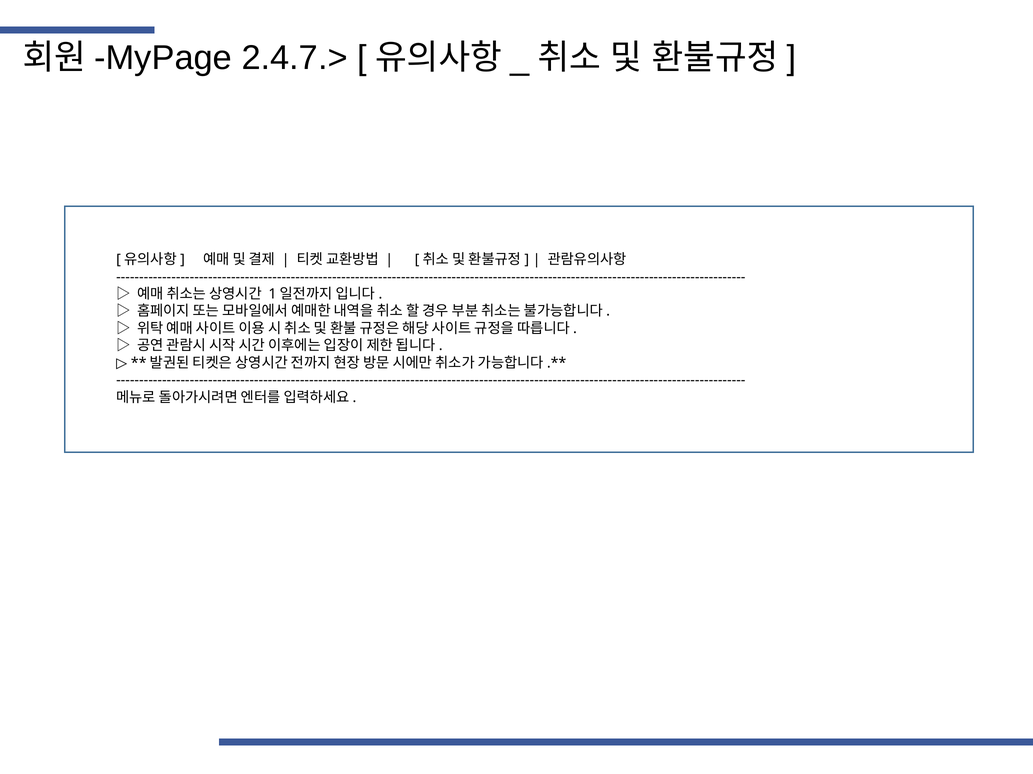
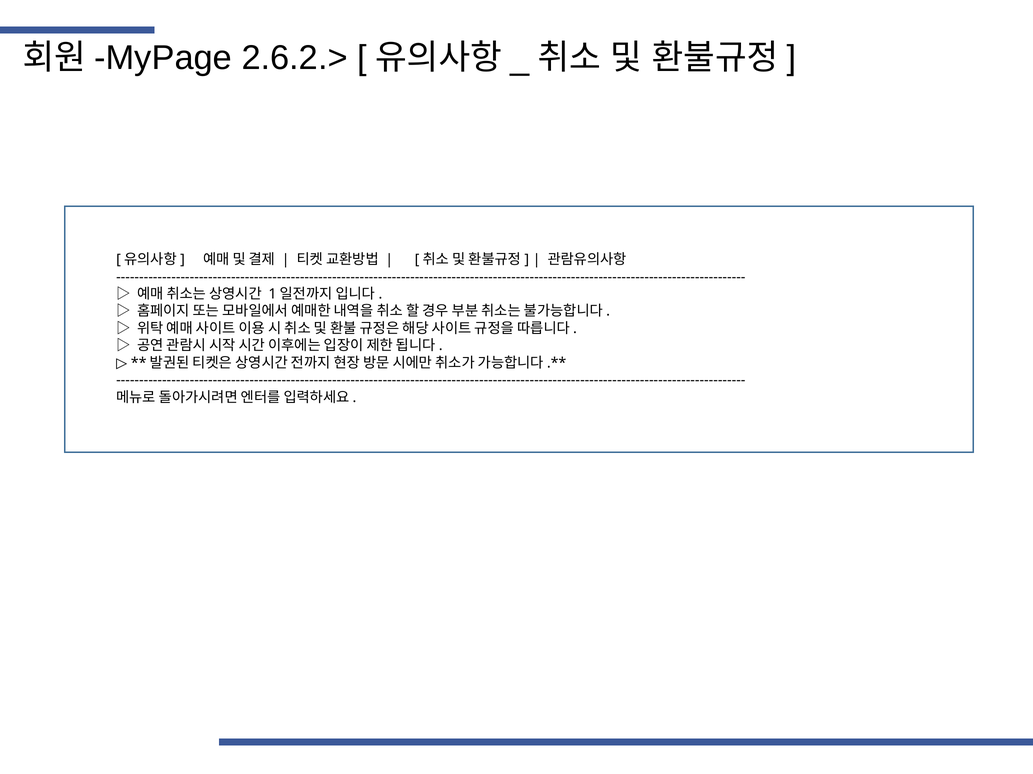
2.4.7.>: 2.4.7.> -> 2.6.2.>
